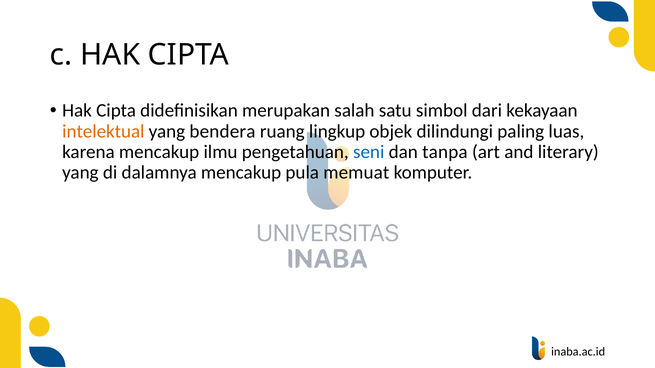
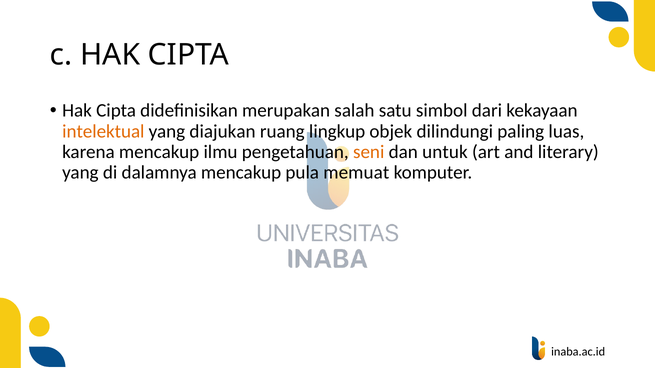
bendera: bendera -> diajukan
seni colour: blue -> orange
tanpa: tanpa -> untuk
